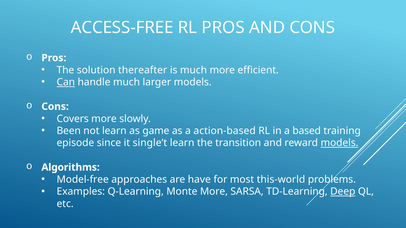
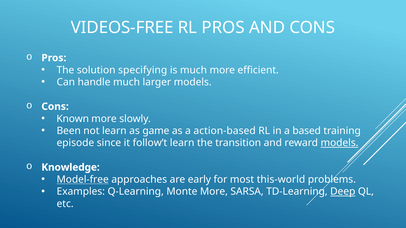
ACCESS-FREE: ACCESS-FREE -> VIDEOS-FREE
thereafter: thereafter -> specifying
Can underline: present -> none
Covers: Covers -> Known
single’t: single’t -> follow’t
Algorithms: Algorithms -> Knowledge
Model-free underline: none -> present
have: have -> early
